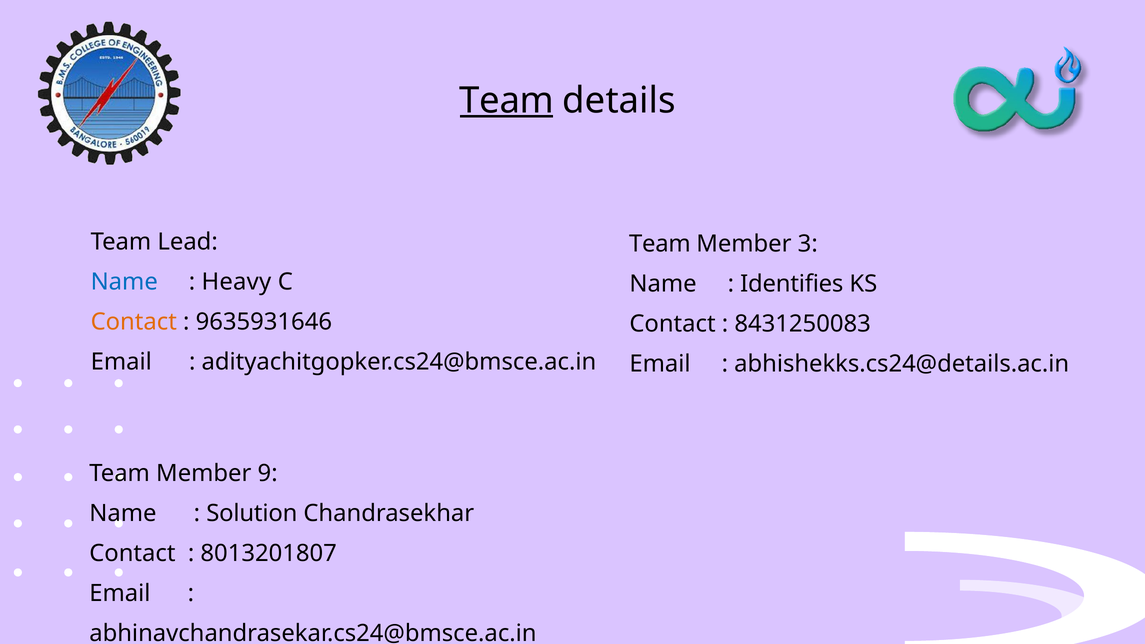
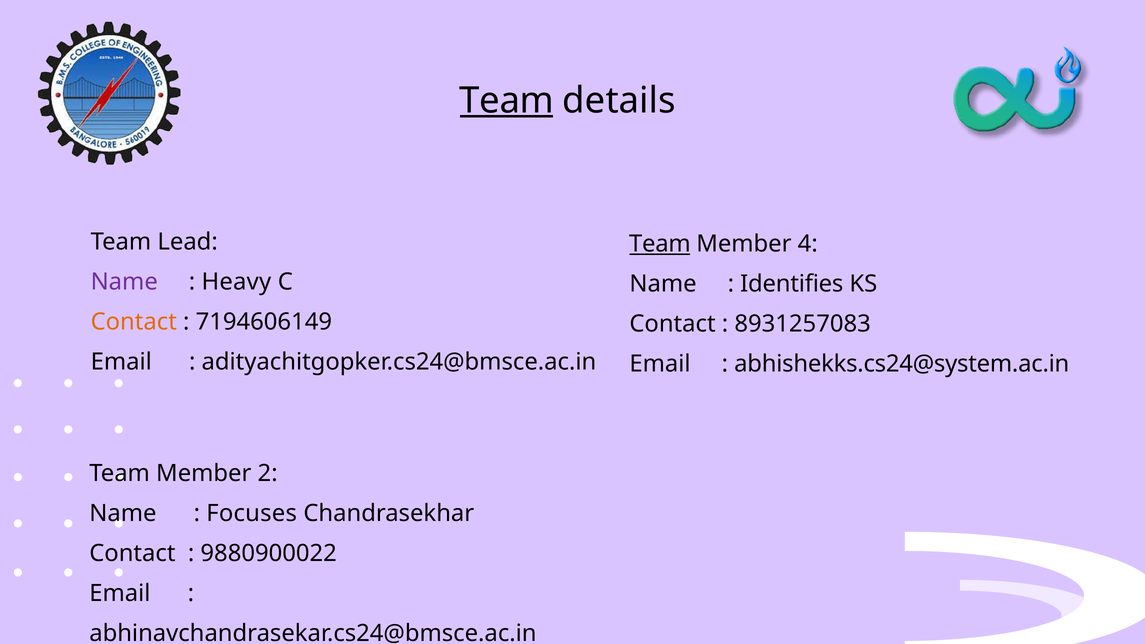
Team at (660, 244) underline: none -> present
3: 3 -> 4
Name at (124, 282) colour: blue -> purple
9635931646: 9635931646 -> 7194606149
8431250083: 8431250083 -> 8931257083
abhishekks.cs24@details.ac.in: abhishekks.cs24@details.ac.in -> abhishekks.cs24@system.ac.in
9: 9 -> 2
Solution: Solution -> Focuses
8013201807: 8013201807 -> 9880900022
